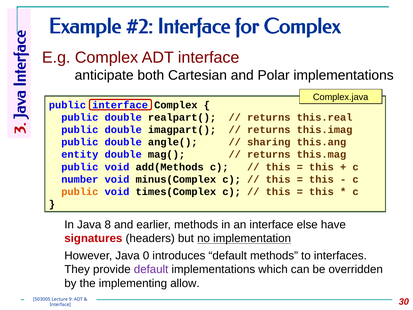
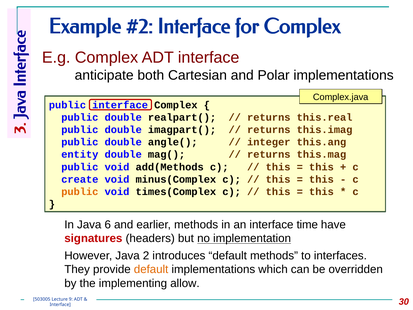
sharing: sharing -> integer
number: number -> create
8: 8 -> 6
else: else -> time
0: 0 -> 2
default at (151, 269) colour: purple -> orange
